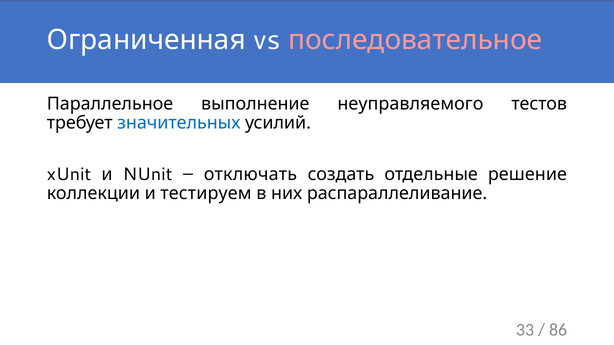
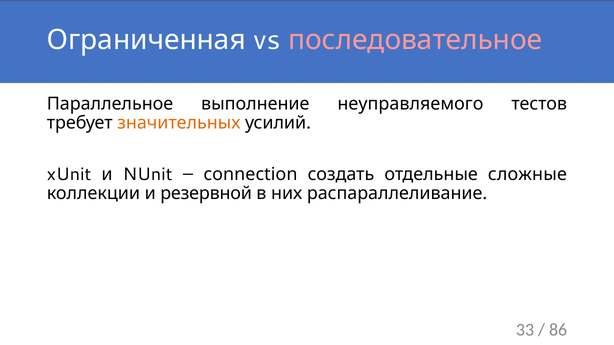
значительных colour: blue -> orange
отключать: отключать -> connection
решение: решение -> сложные
тестируем: тестируем -> резервной
